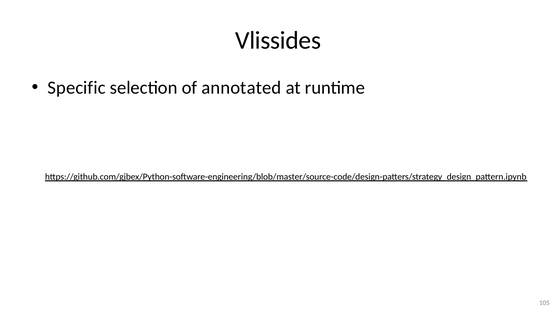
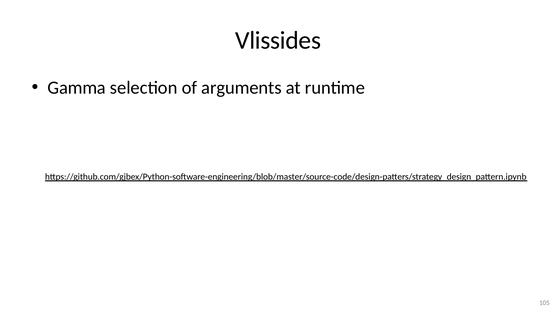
Specific: Specific -> Gamma
annotated: annotated -> arguments
